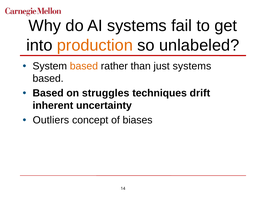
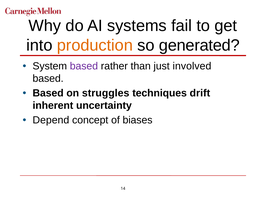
unlabeled: unlabeled -> generated
based at (84, 66) colour: orange -> purple
just systems: systems -> involved
Outliers: Outliers -> Depend
